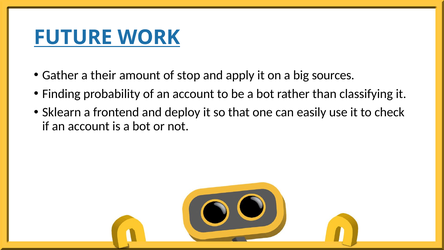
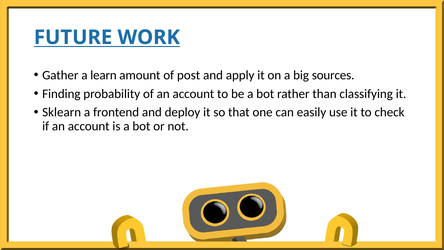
their: their -> learn
stop: stop -> post
